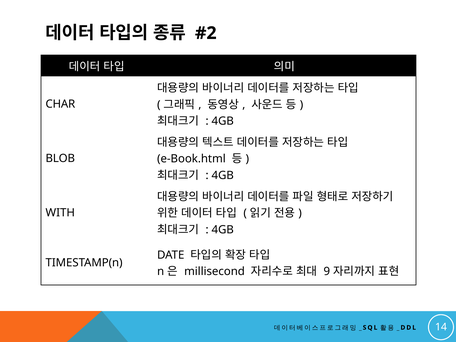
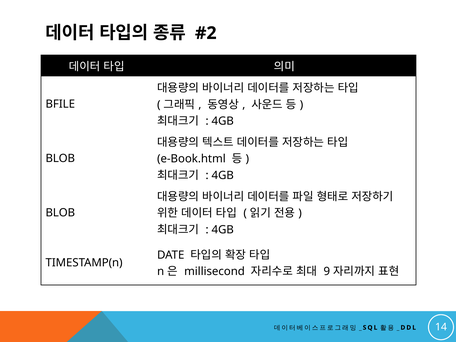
CHAR: CHAR -> BFILE
WITH at (60, 213): WITH -> BLOB
